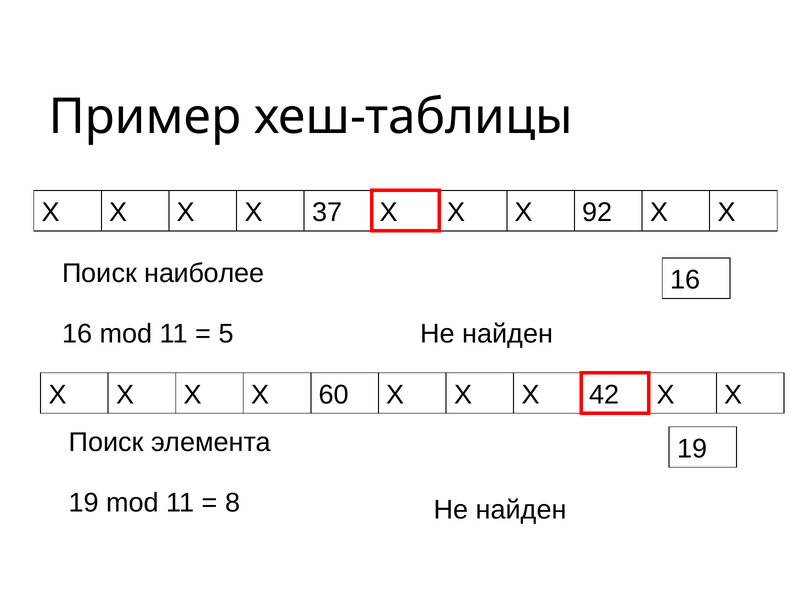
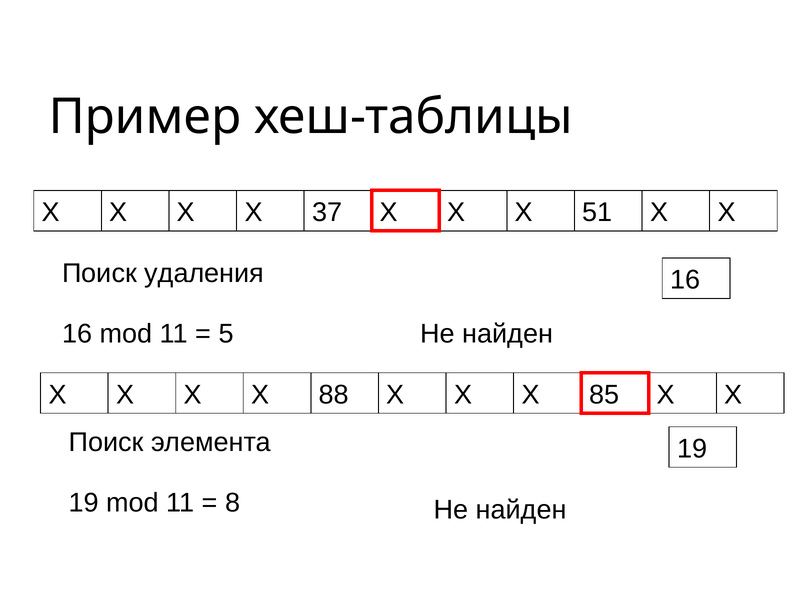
92: 92 -> 51
наиболее: наиболее -> удаления
60: 60 -> 88
42: 42 -> 85
